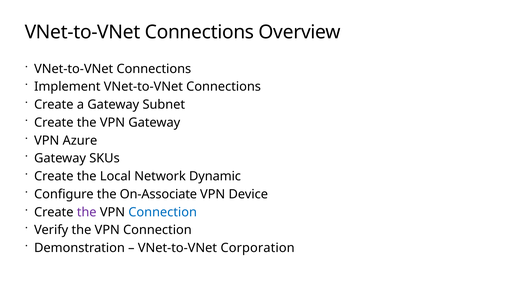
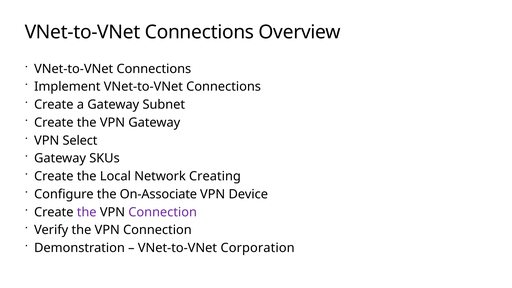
Azure: Azure -> Select
Dynamic: Dynamic -> Creating
Connection at (163, 212) colour: blue -> purple
